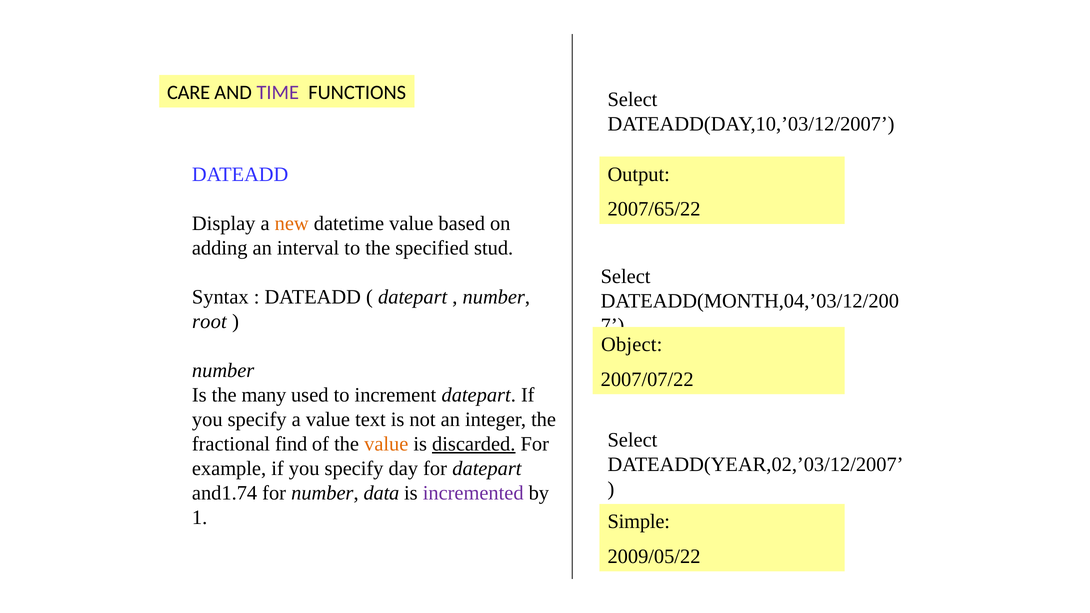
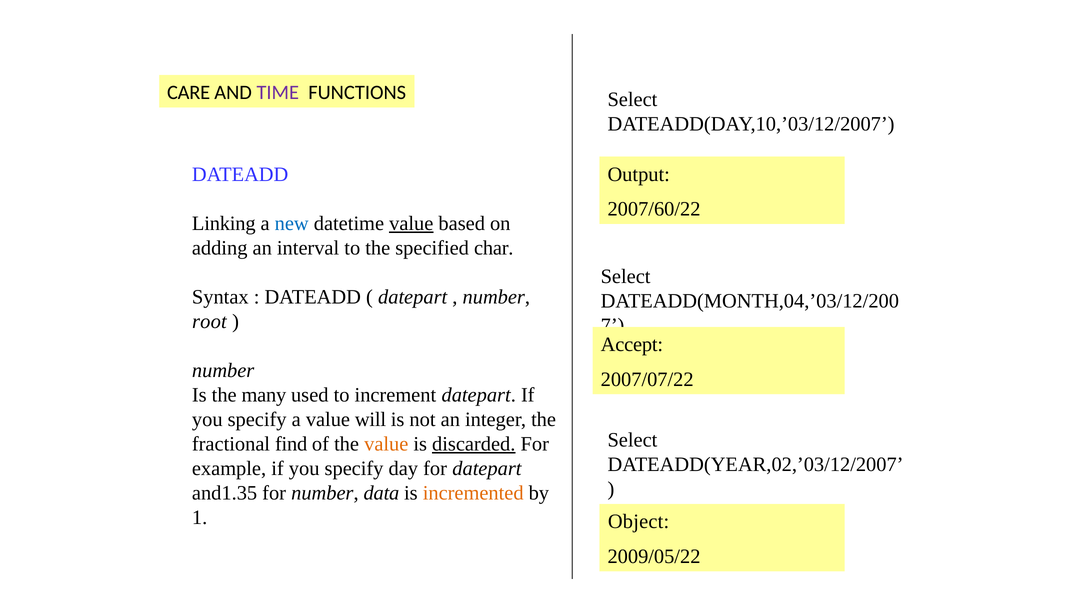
2007/65/22: 2007/65/22 -> 2007/60/22
Display: Display -> Linking
new colour: orange -> blue
value at (411, 223) underline: none -> present
stud: stud -> char
Object: Object -> Accept
text: text -> will
and1.74: and1.74 -> and1.35
incremented colour: purple -> orange
Simple: Simple -> Object
